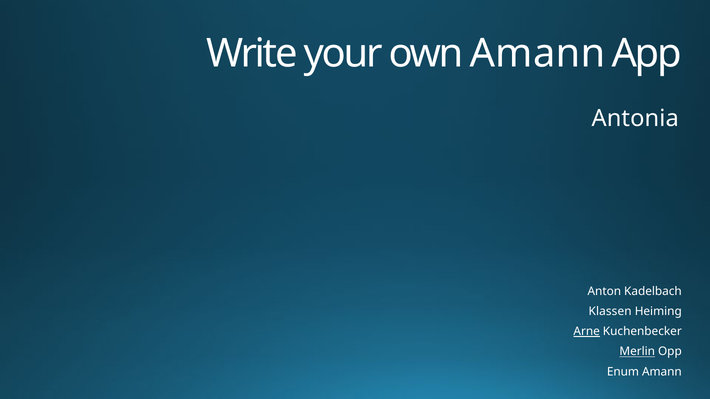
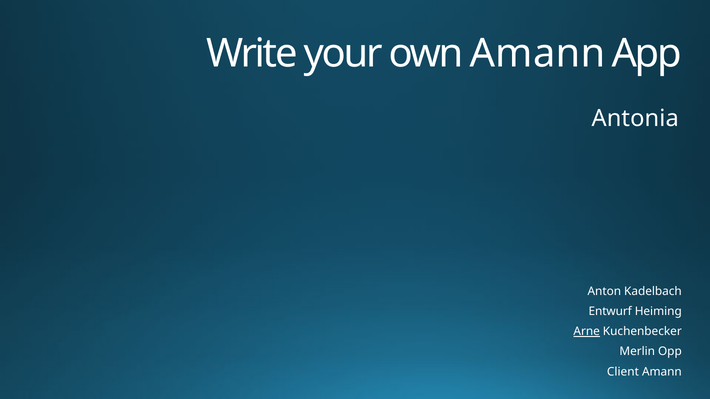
Klassen: Klassen -> Entwurf
Merlin underline: present -> none
Enum: Enum -> Client
